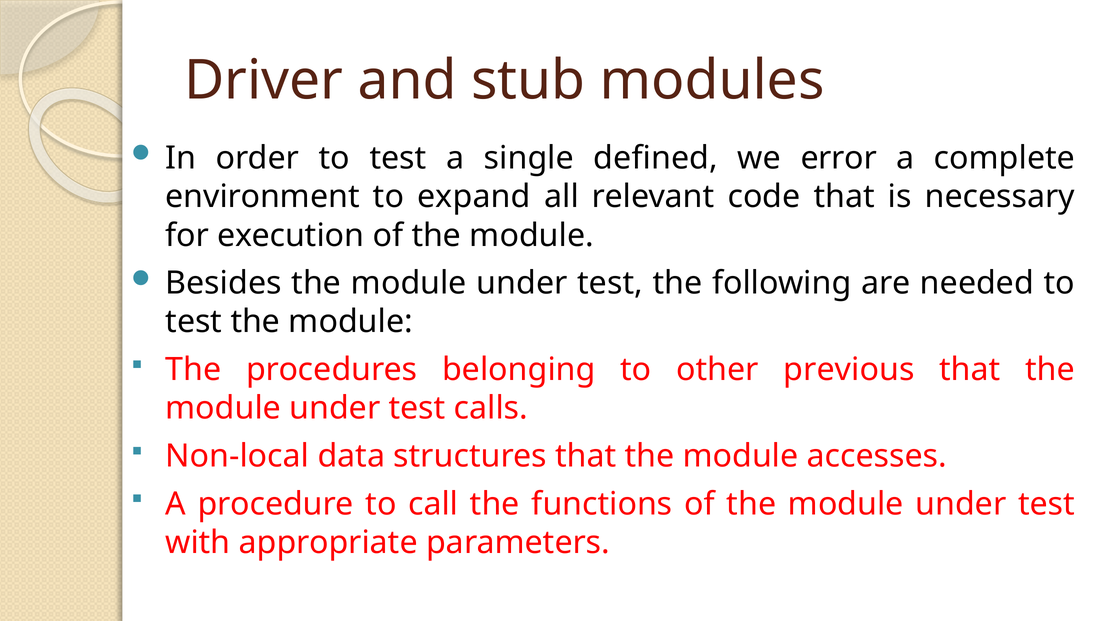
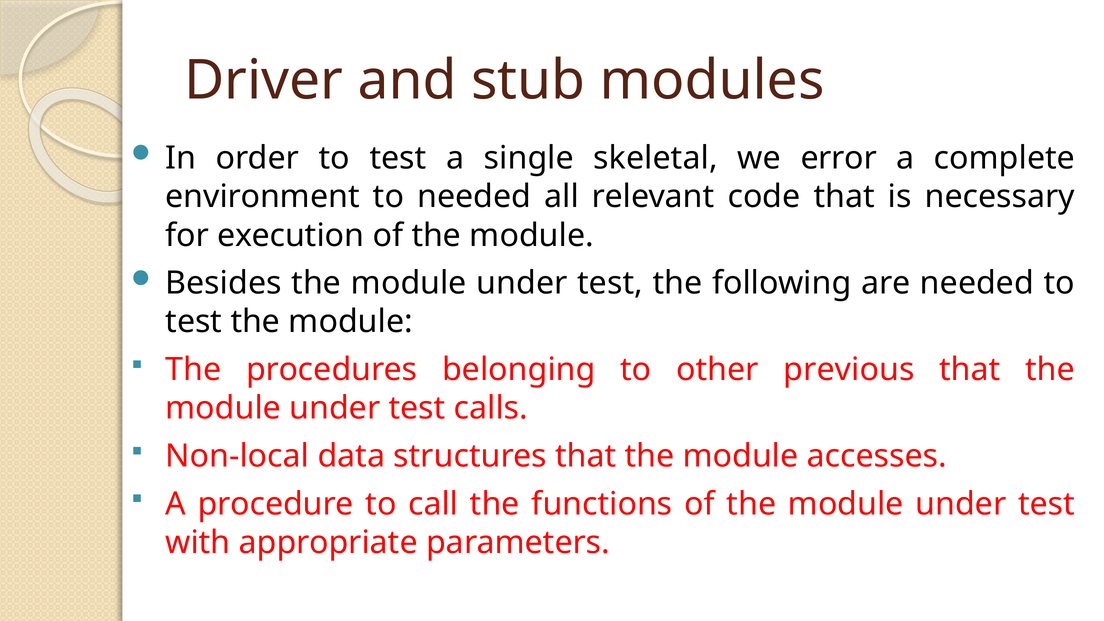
defined: defined -> skeletal
to expand: expand -> needed
